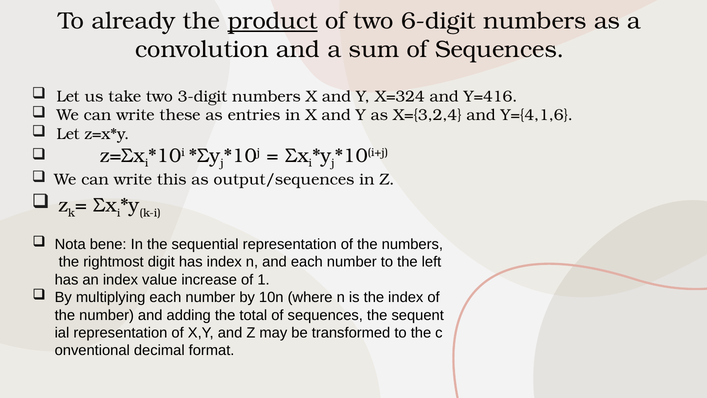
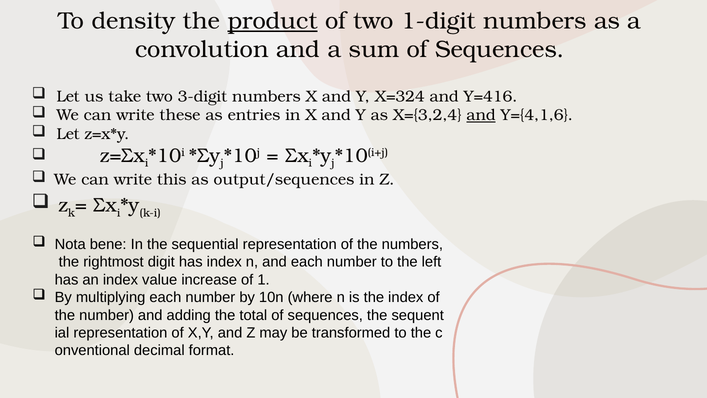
already: already -> density
6-digit: 6-digit -> 1-digit
and at (481, 115) underline: none -> present
